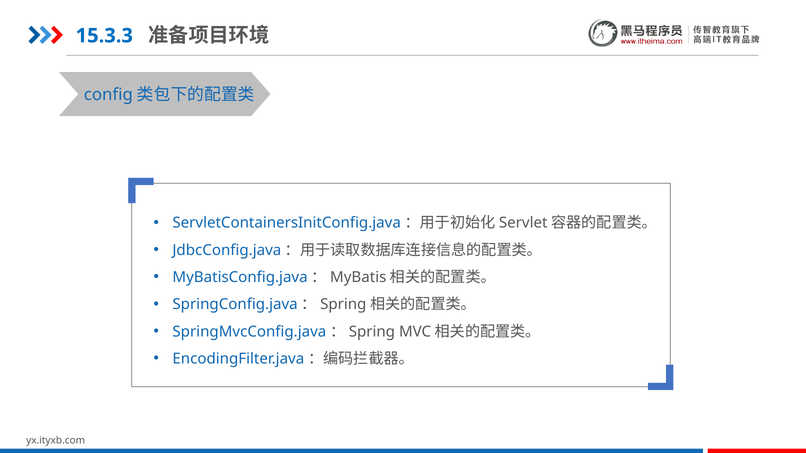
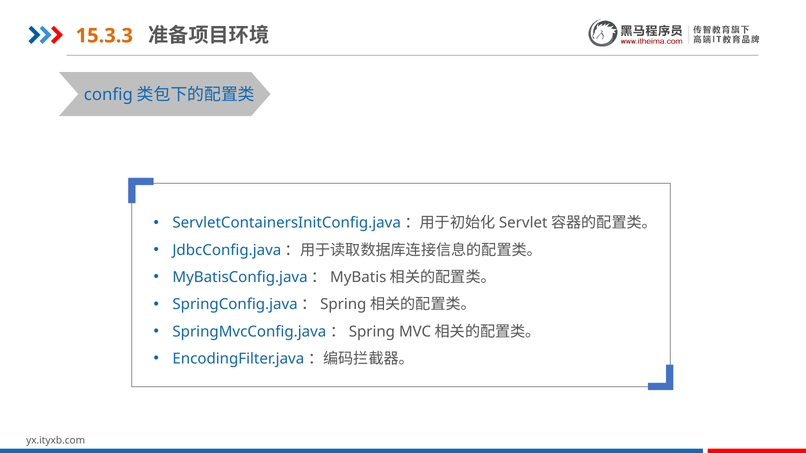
15.3.3 colour: blue -> orange
